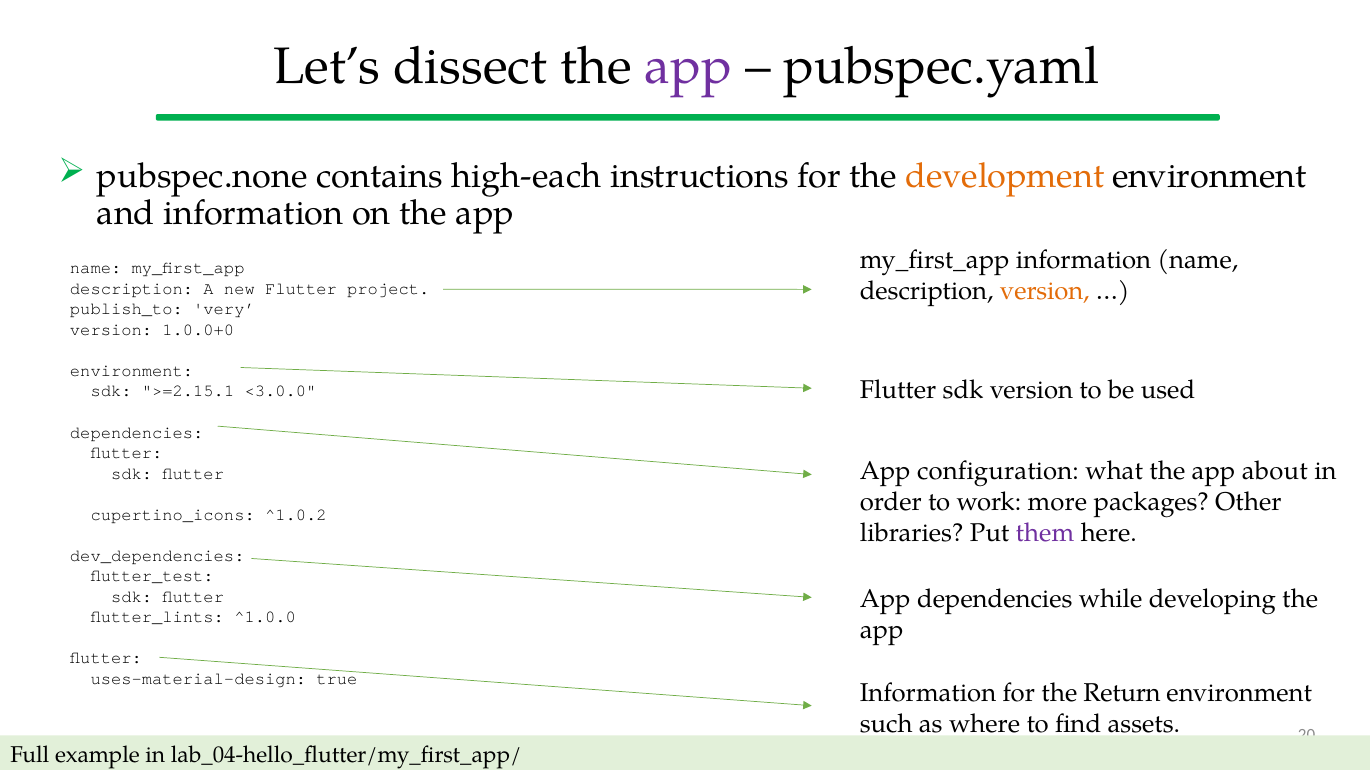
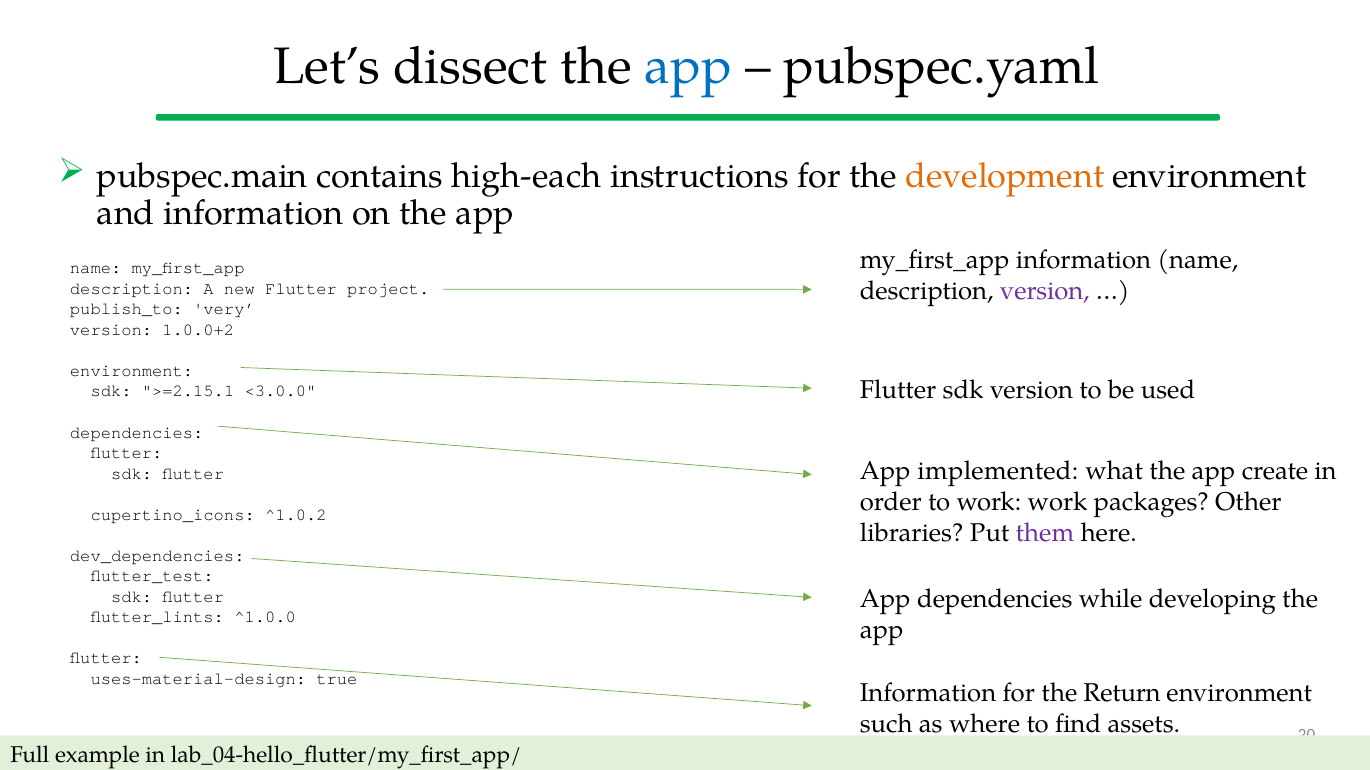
app at (689, 66) colour: purple -> blue
pubspec.none: pubspec.none -> pubspec.main
version at (1045, 291) colour: orange -> purple
1.0.0+0: 1.0.0+0 -> 1.0.0+2
configuration: configuration -> implemented
about: about -> create
work more: more -> work
